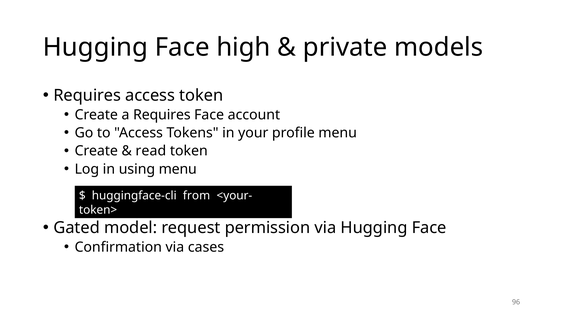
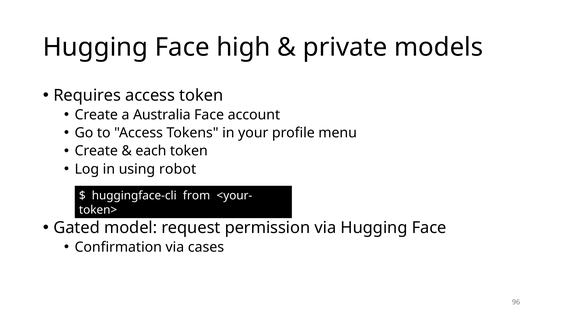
a Requires: Requires -> Australia
read: read -> each
using menu: menu -> robot
